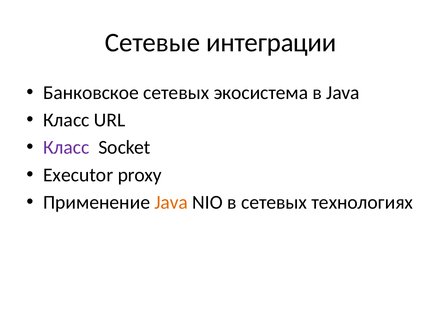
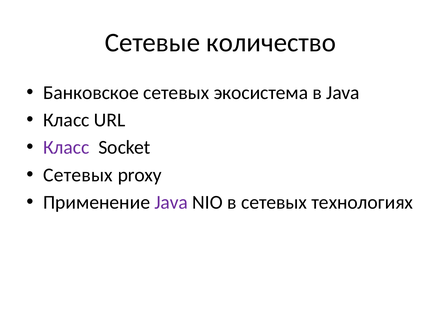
интеграции: интеграции -> количество
Executor at (78, 175): Executor -> Сетевых
Java at (171, 202) colour: orange -> purple
